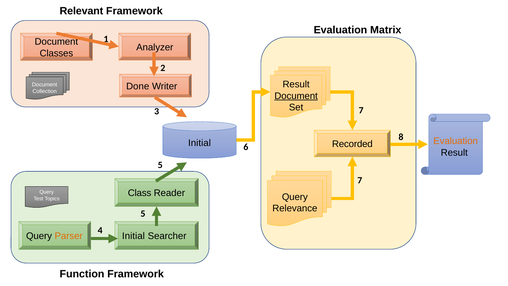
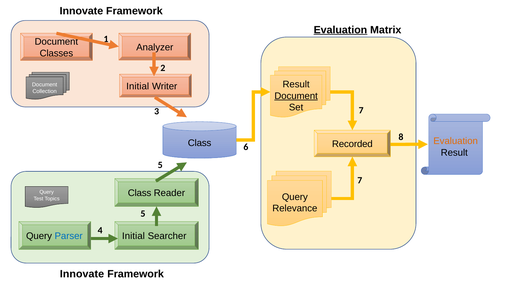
Relevant at (81, 11): Relevant -> Innovate
Evaluation at (340, 30) underline: none -> present
Done at (138, 86): Done -> Initial
Initial at (200, 143): Initial -> Class
Parser colour: orange -> blue
Function at (82, 274): Function -> Innovate
